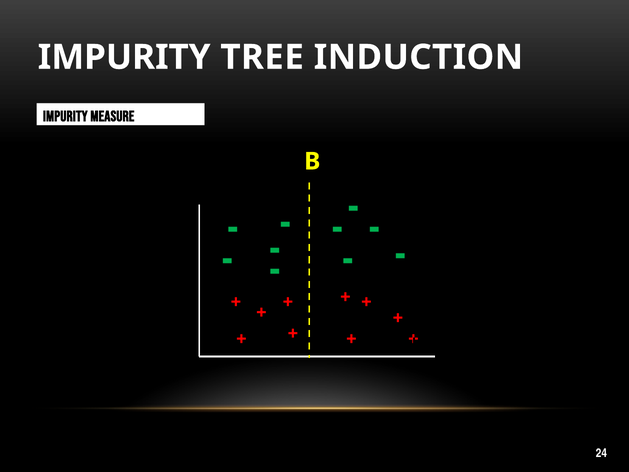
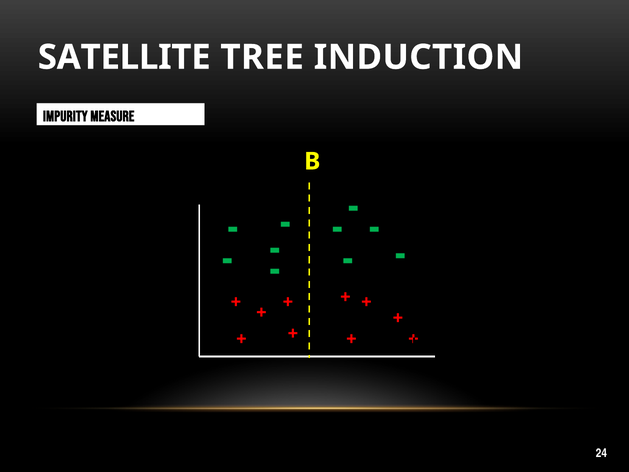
IMPURITY at (124, 57): IMPURITY -> SATELLITE
